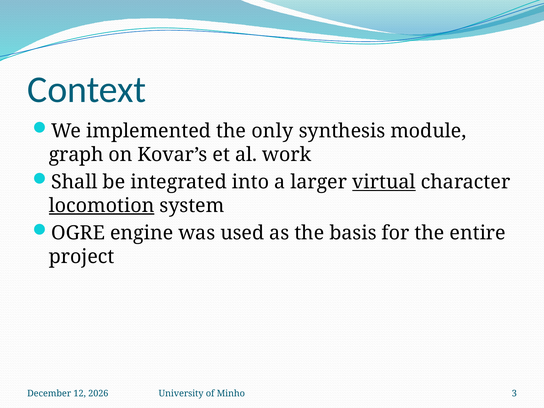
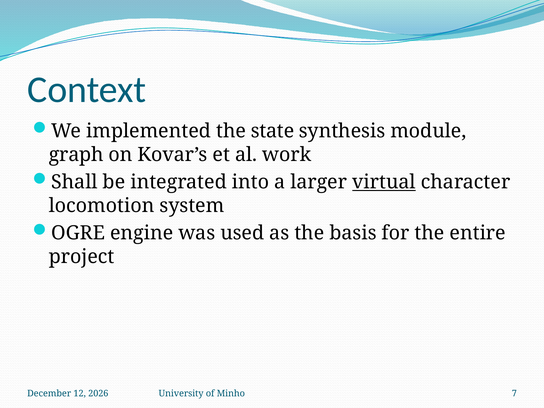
only: only -> state
locomotion underline: present -> none
3: 3 -> 7
